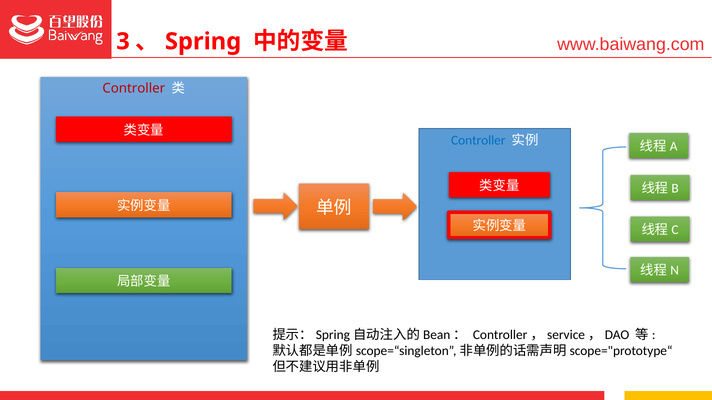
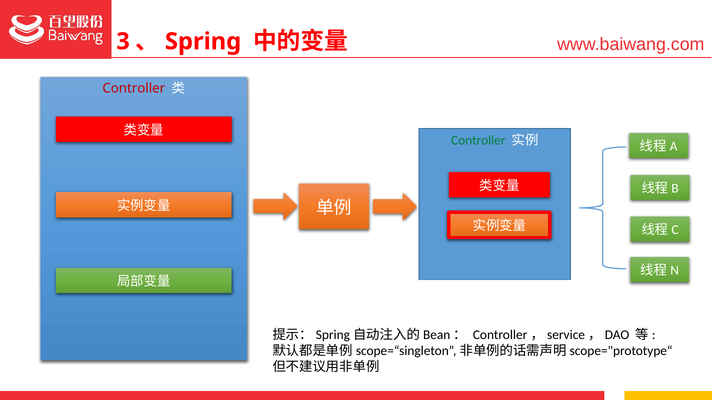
Controller at (478, 140) colour: blue -> green
